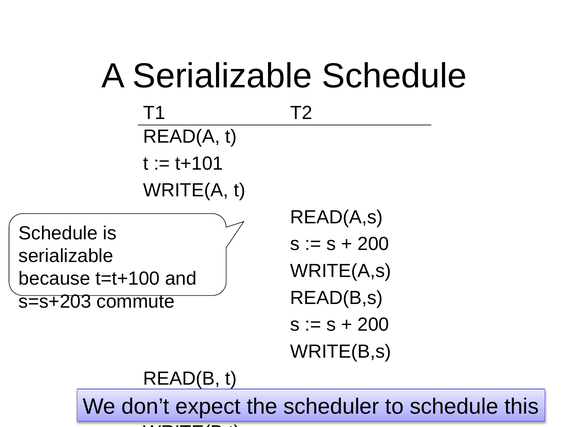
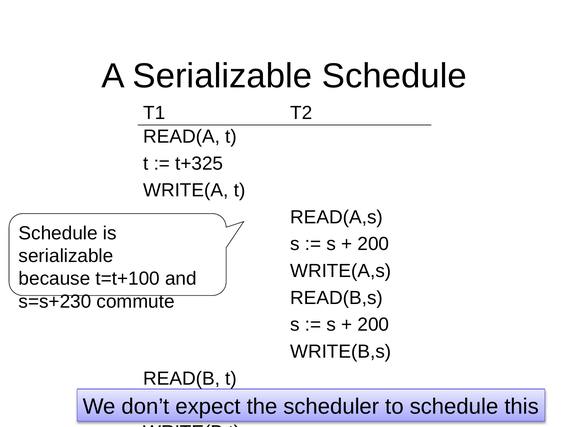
t+101: t+101 -> t+325
s=s+203: s=s+203 -> s=s+230
